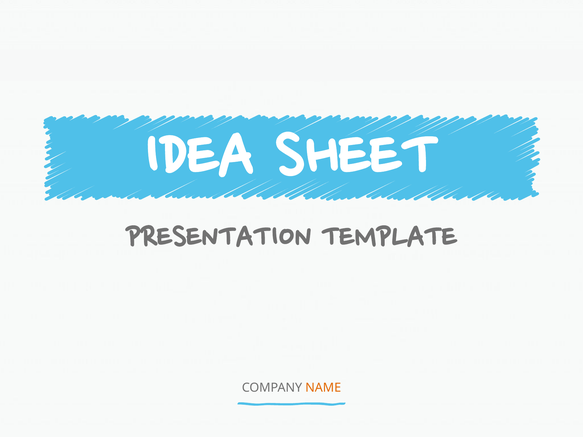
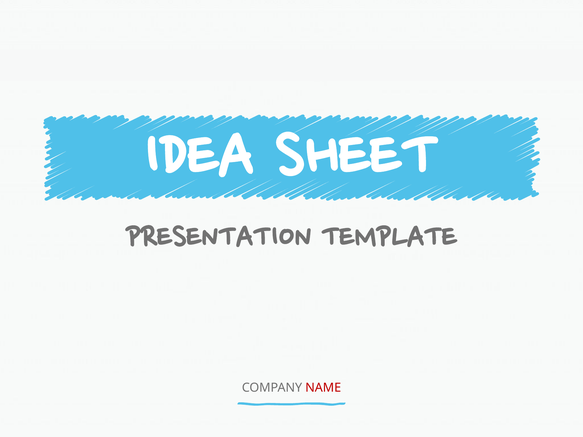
NAME colour: orange -> red
